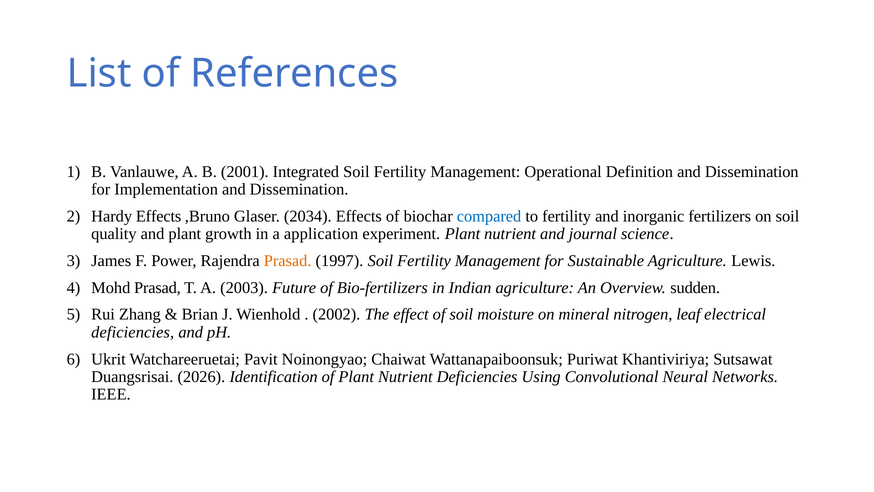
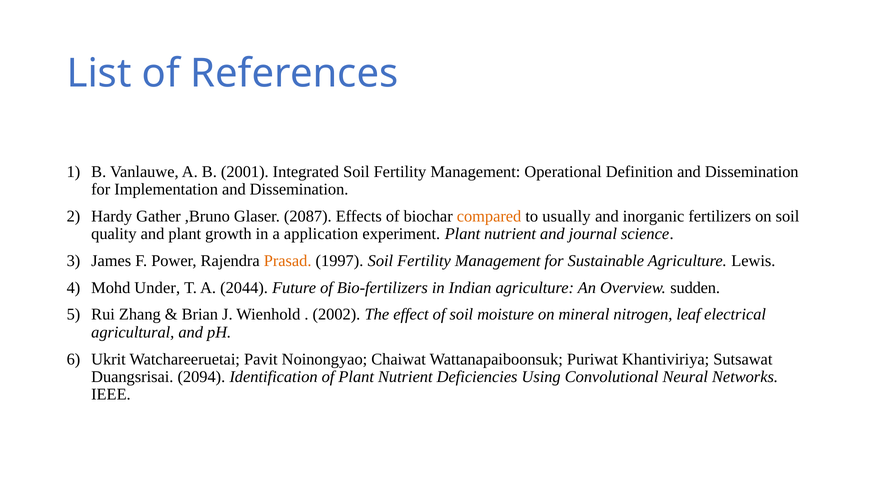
Hardy Effects: Effects -> Gather
2034: 2034 -> 2087
compared colour: blue -> orange
to fertility: fertility -> usually
Mohd Prasad: Prasad -> Under
2003: 2003 -> 2044
deficiencies at (133, 332): deficiencies -> agricultural
2026: 2026 -> 2094
